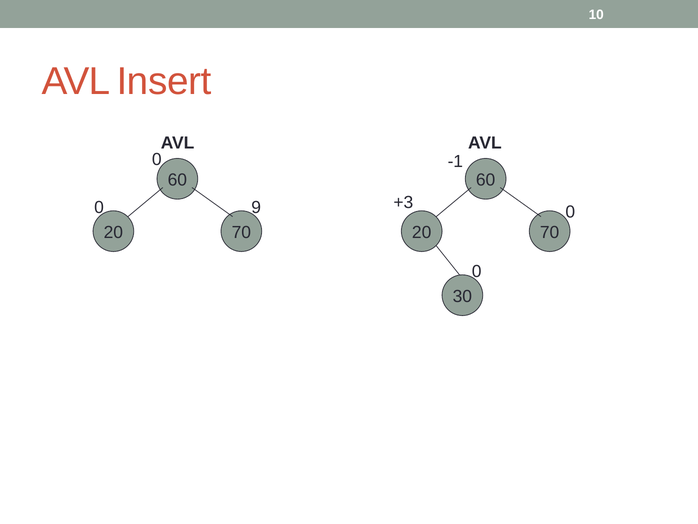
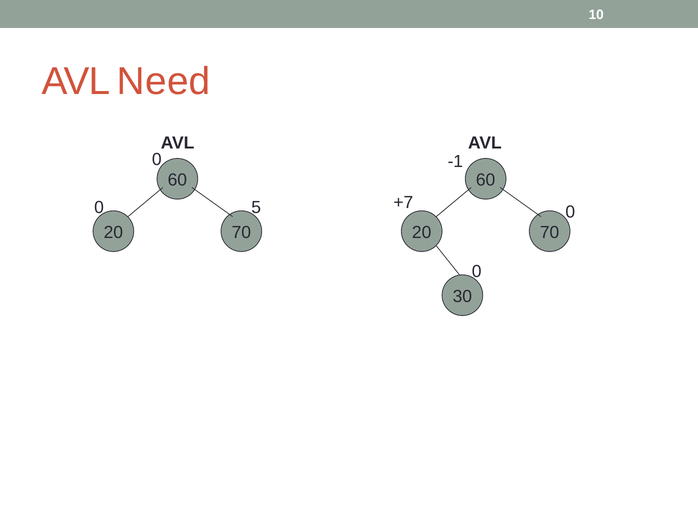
Insert: Insert -> Need
+3: +3 -> +7
9: 9 -> 5
